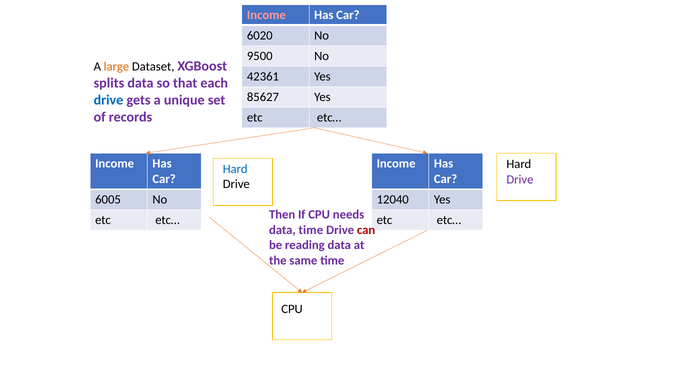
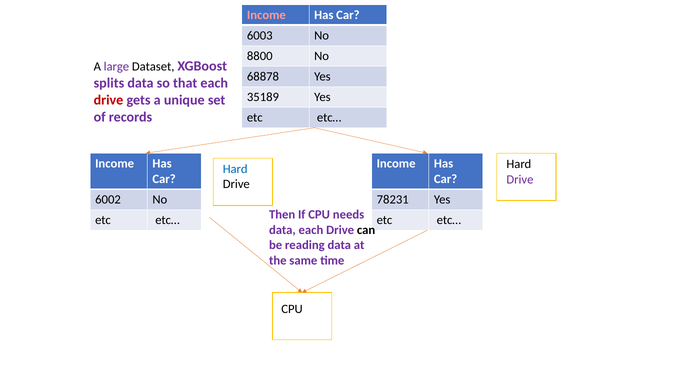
6020: 6020 -> 6003
9500: 9500 -> 8800
large colour: orange -> purple
42361: 42361 -> 68878
85627: 85627 -> 35189
drive at (108, 100) colour: blue -> red
6005: 6005 -> 6002
12040: 12040 -> 78231
data time: time -> each
can colour: red -> black
